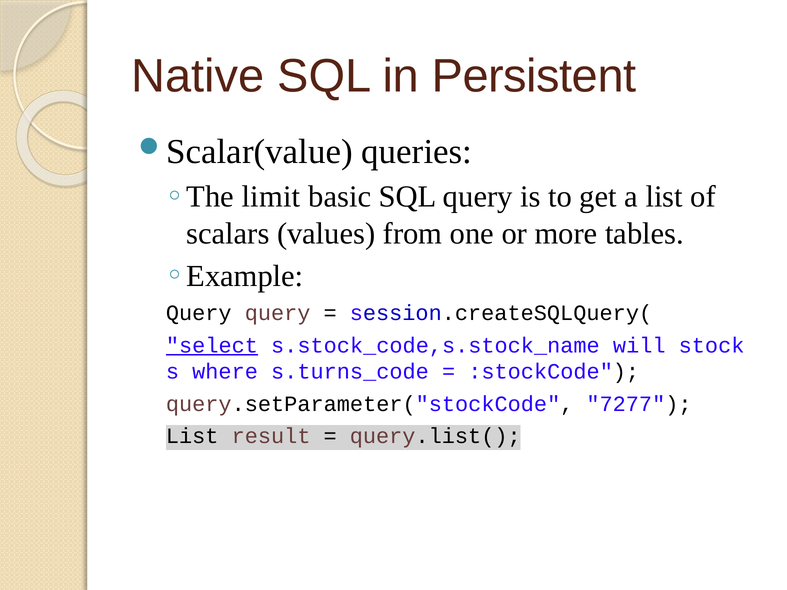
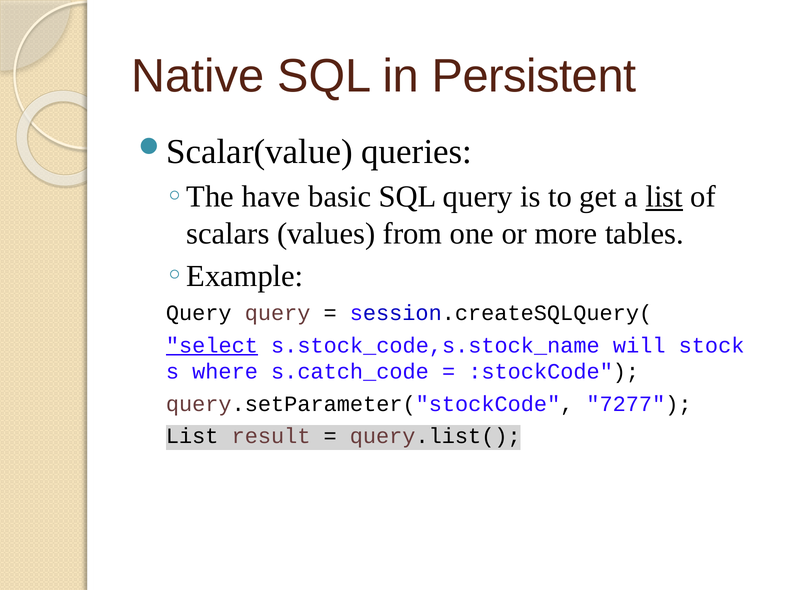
limit: limit -> have
list at (664, 197) underline: none -> present
s.turns_code: s.turns_code -> s.catch_code
